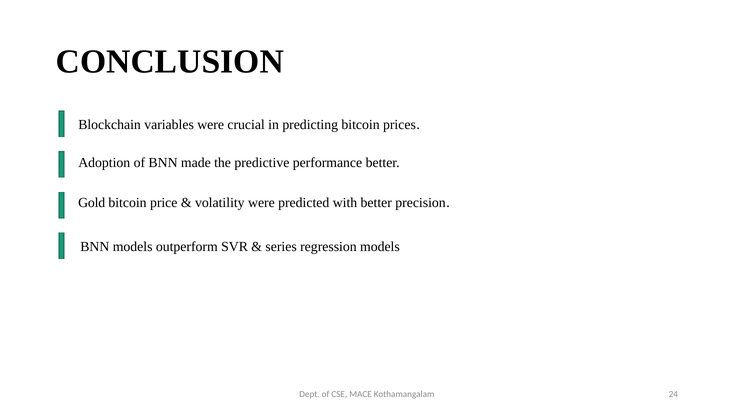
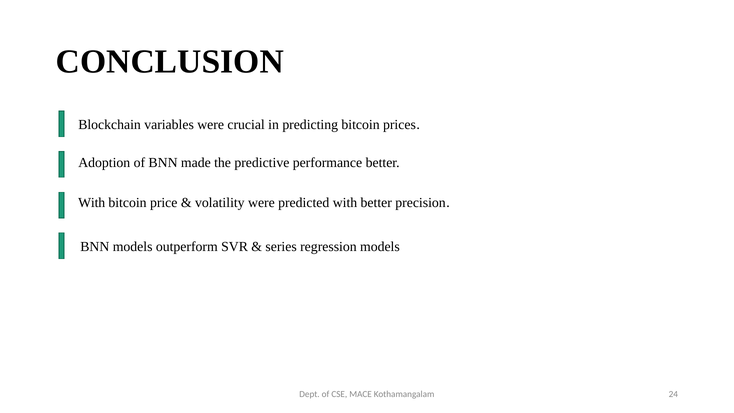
Gold at (92, 203): Gold -> With
